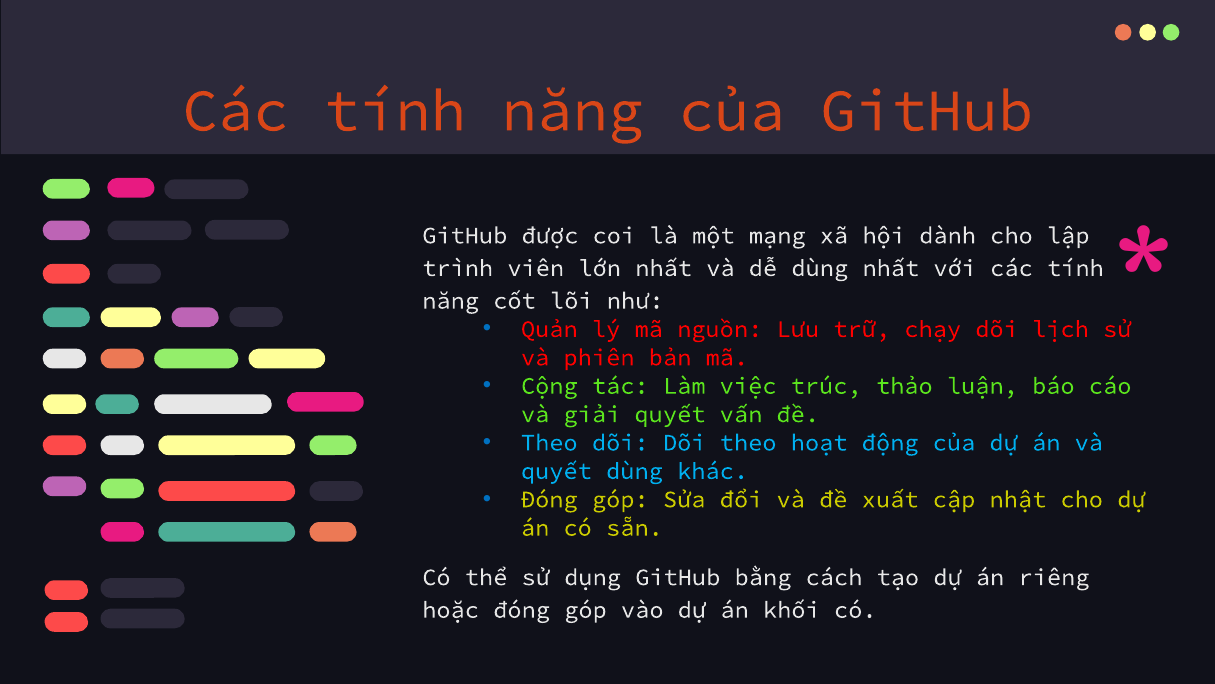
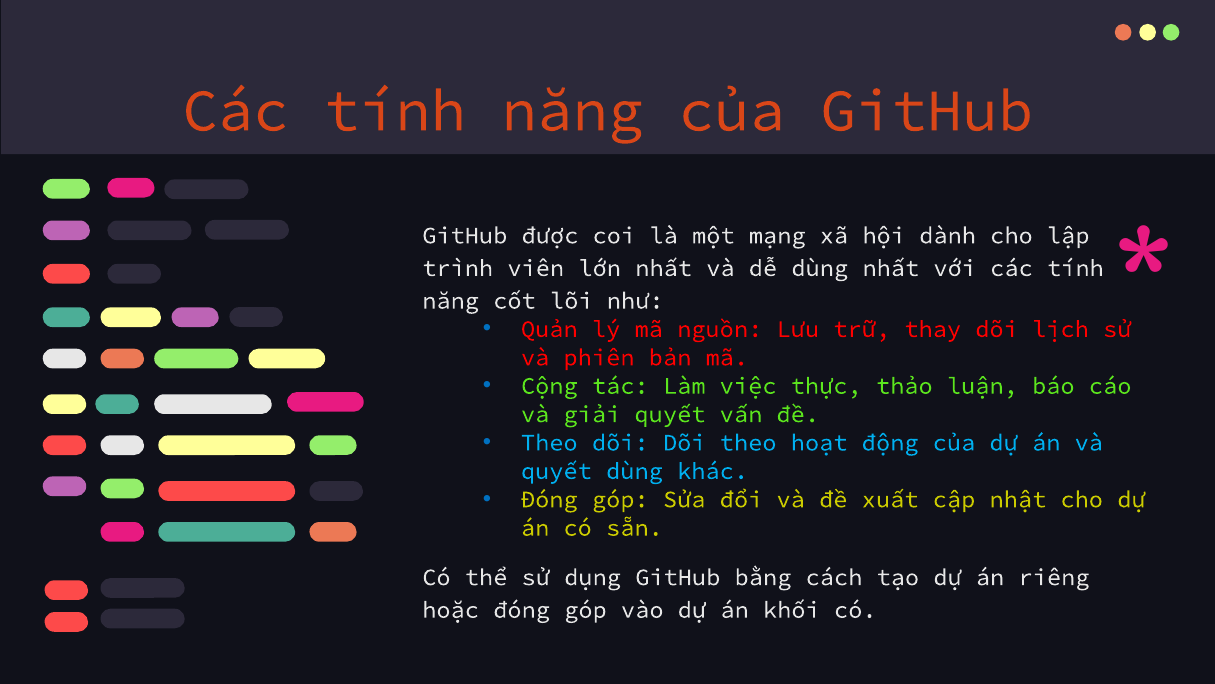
chạy: chạy -> thay
trúc: trúc -> thực
